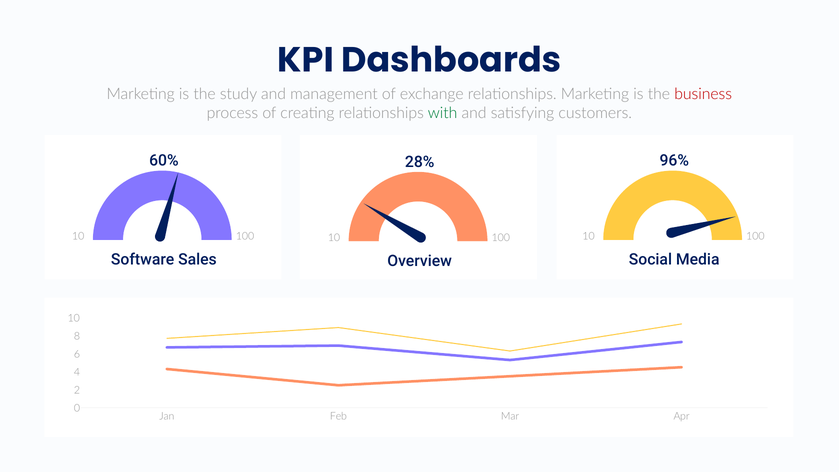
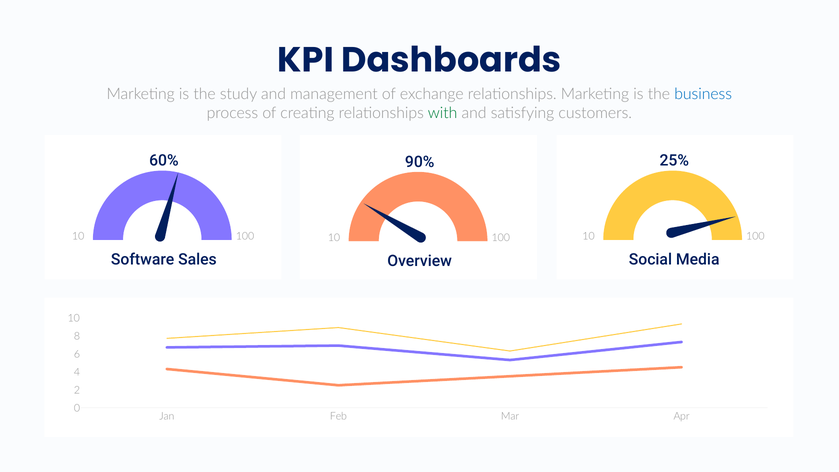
business colour: red -> blue
96%: 96% -> 25%
28%: 28% -> 90%
